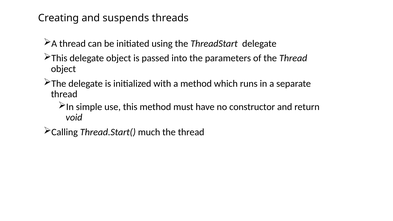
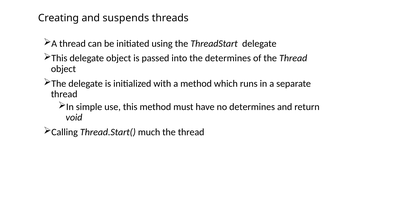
the parameters: parameters -> determines
no constructor: constructor -> determines
